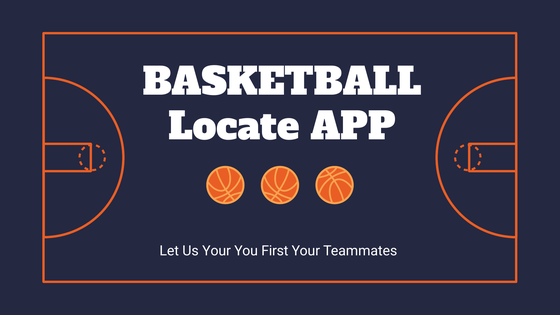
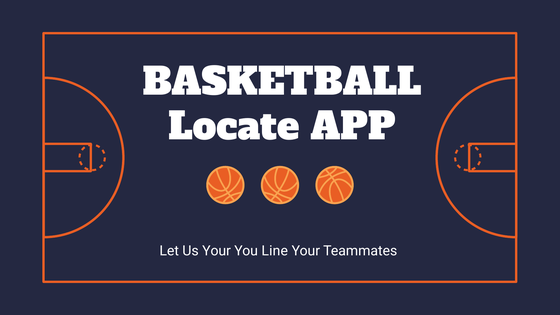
First: First -> Line
